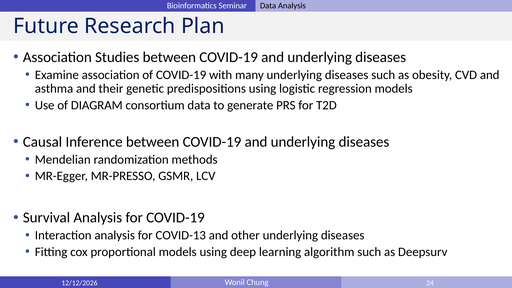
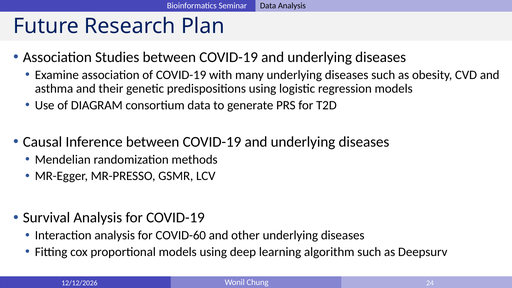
COVID-13: COVID-13 -> COVID-60
